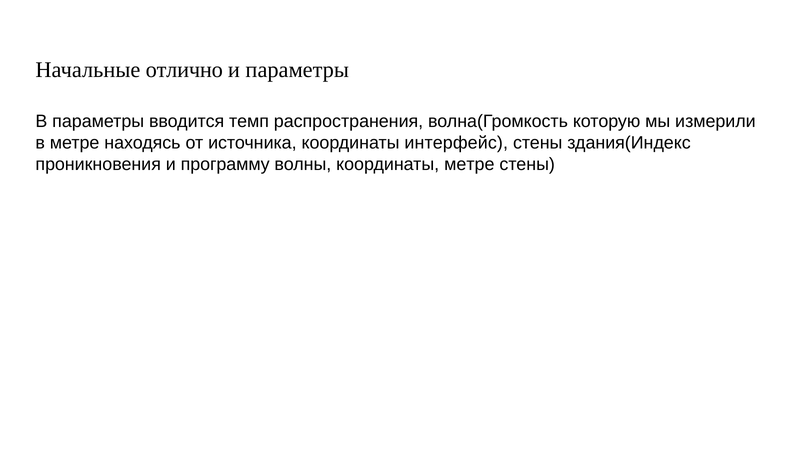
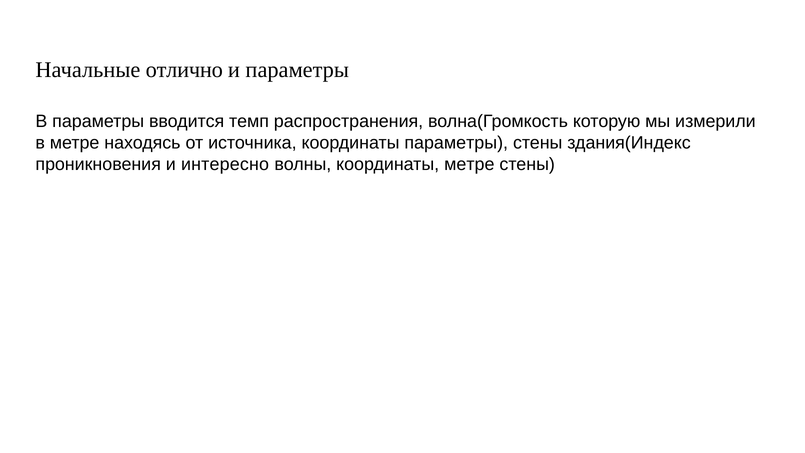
координаты интерфейс: интерфейс -> параметры
программу: программу -> интересно
